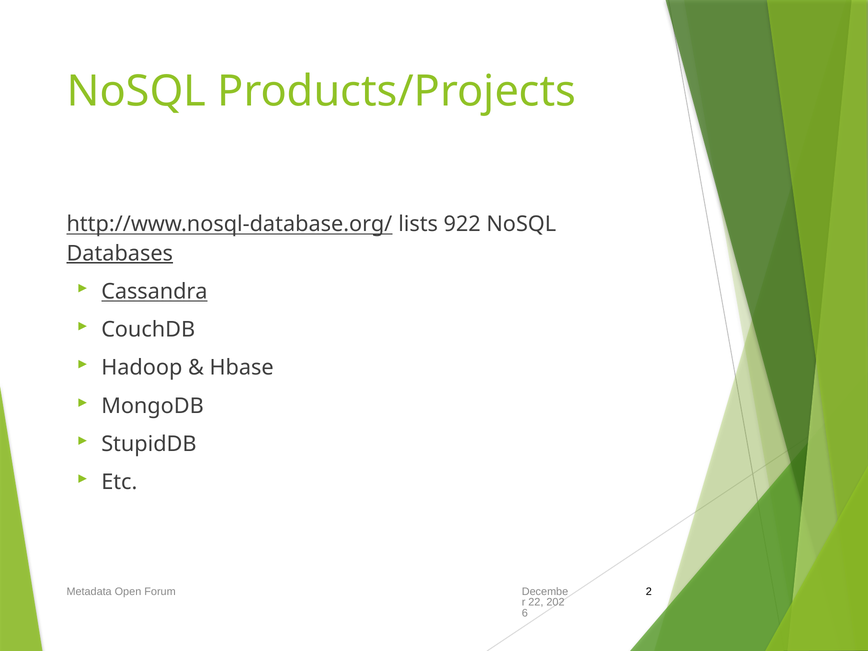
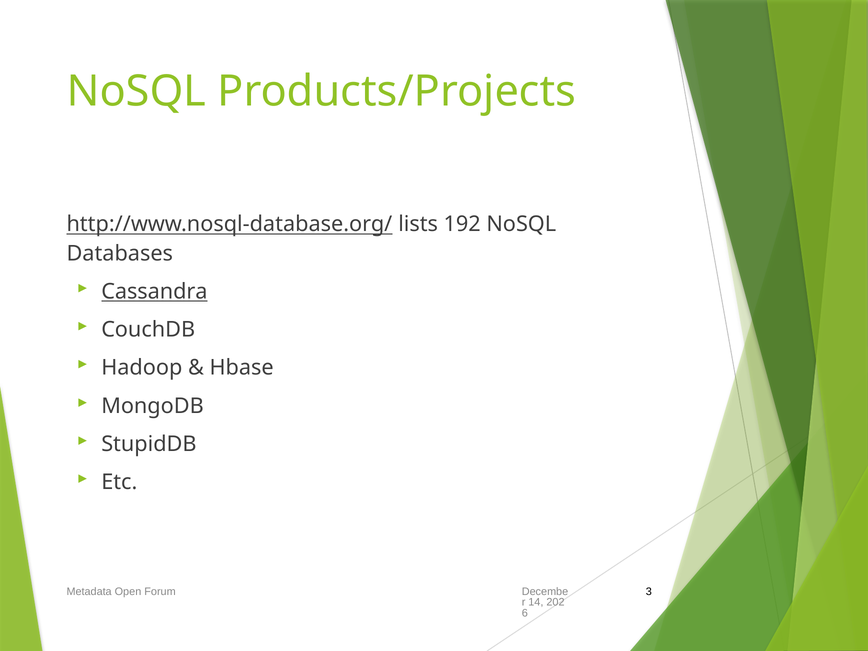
922: 922 -> 192
Databases underline: present -> none
2: 2 -> 3
22: 22 -> 14
